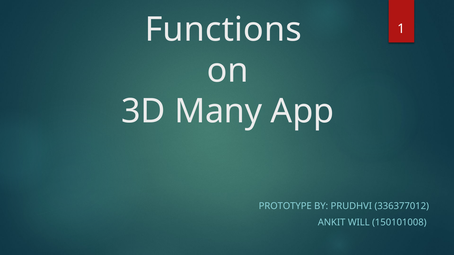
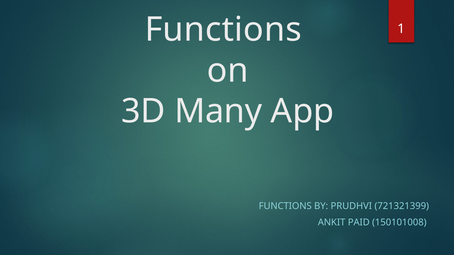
PROTOTYPE at (285, 207): PROTOTYPE -> FUNCTIONS
336377012: 336377012 -> 721321399
WILL: WILL -> PAID
